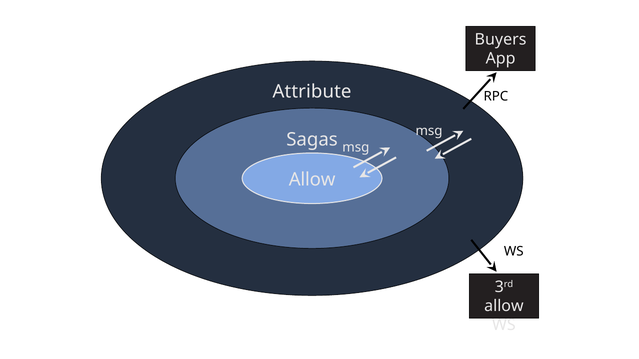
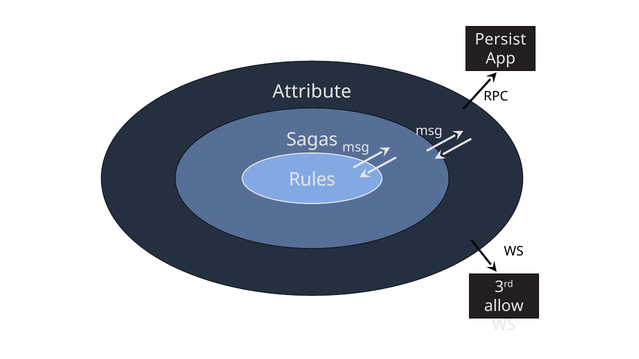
Buyers: Buyers -> Persist
Allow at (312, 180): Allow -> Rules
